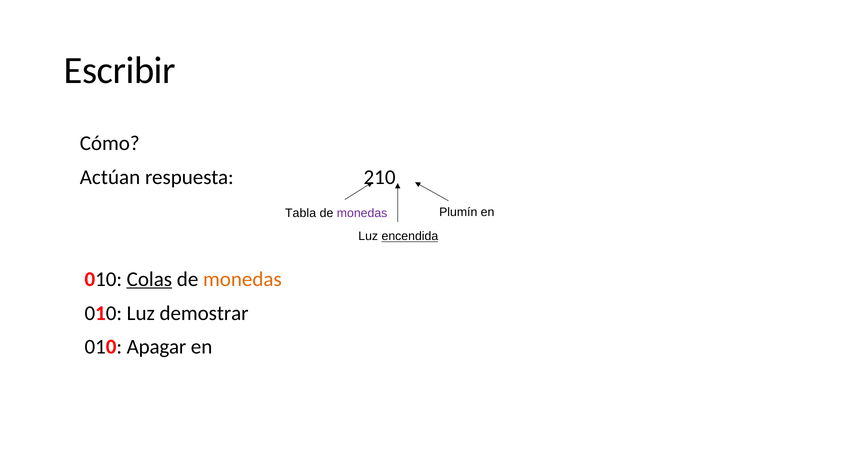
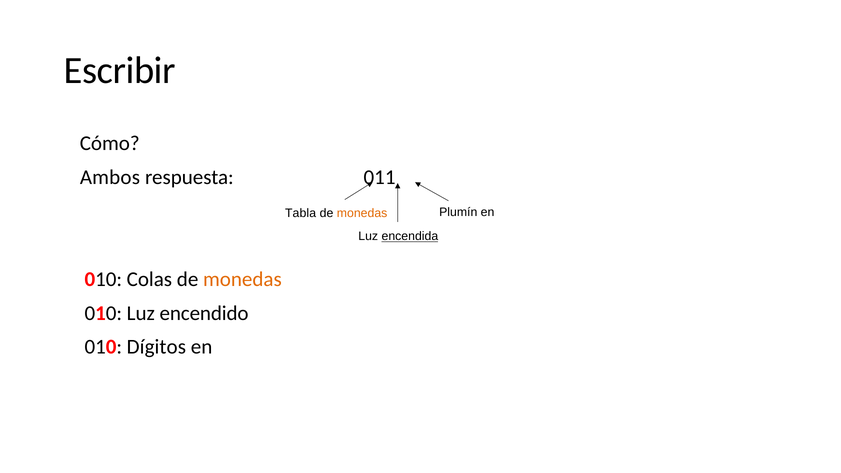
Actúan: Actúan -> Ambos
210: 210 -> 011
monedas at (362, 213) colour: purple -> orange
Colas underline: present -> none
demostrar: demostrar -> encendido
Apagar: Apagar -> Dígitos
